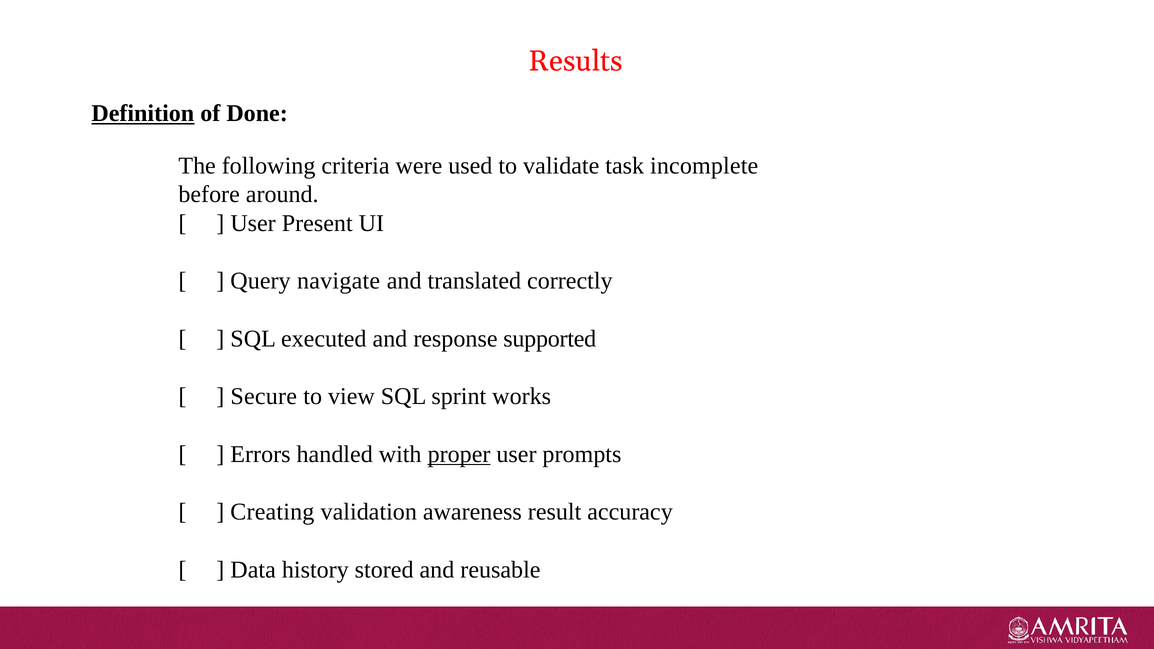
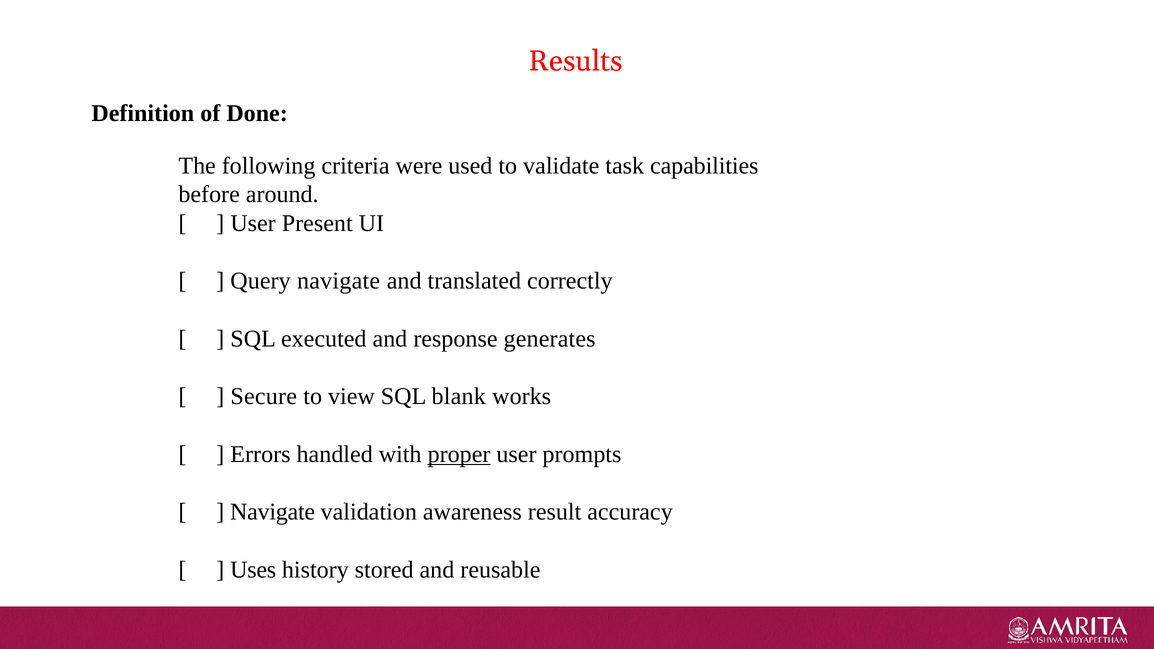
Definition underline: present -> none
incomplete: incomplete -> capabilities
supported: supported -> generates
sprint: sprint -> blank
Creating at (272, 512): Creating -> Navigate
Data: Data -> Uses
